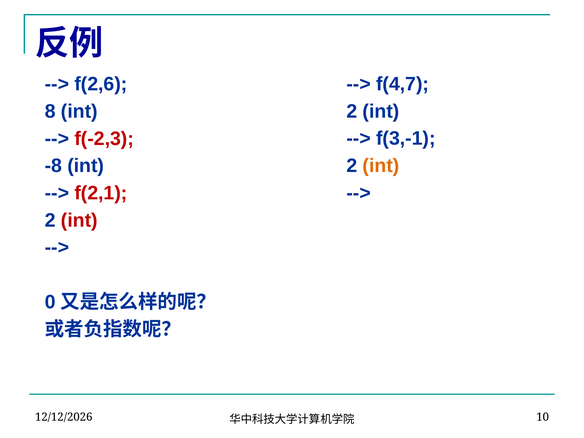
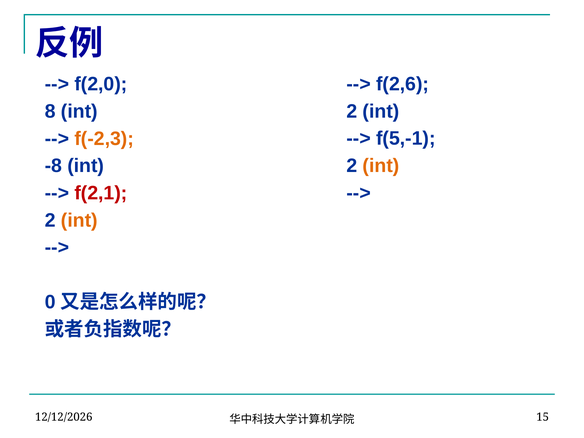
f(4,7: f(4,7 -> f(2,6
f(2,6: f(2,6 -> f(2,0
f(-2,3 colour: red -> orange
f(3,-1: f(3,-1 -> f(5,-1
int at (79, 220) colour: red -> orange
10: 10 -> 15
